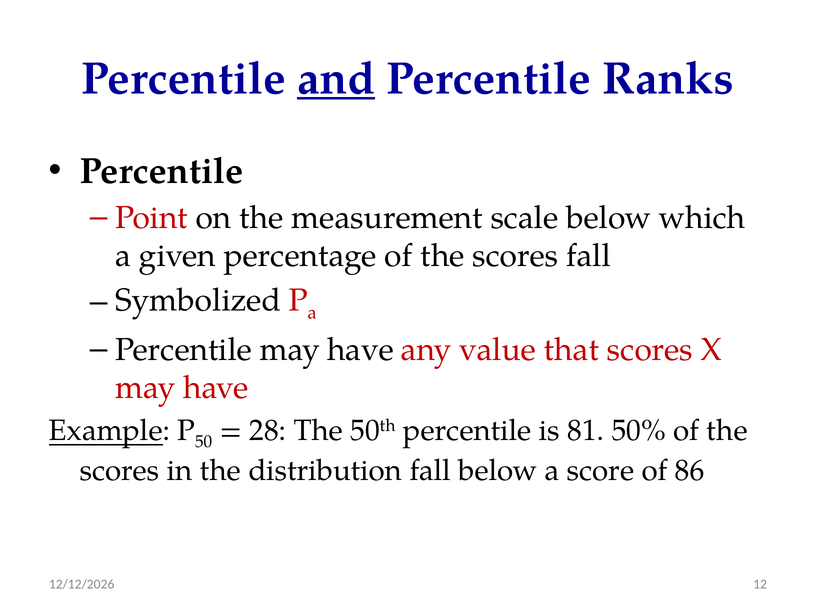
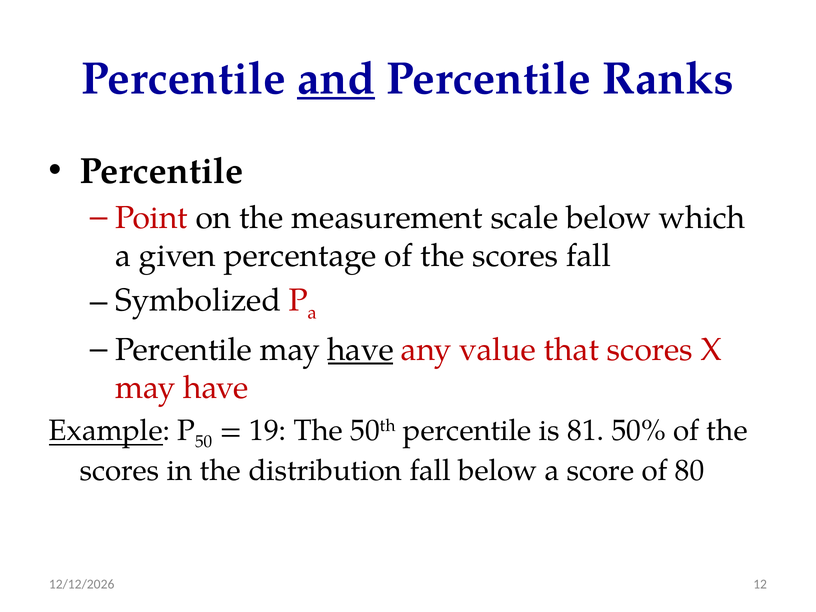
have at (361, 350) underline: none -> present
28: 28 -> 19
86: 86 -> 80
